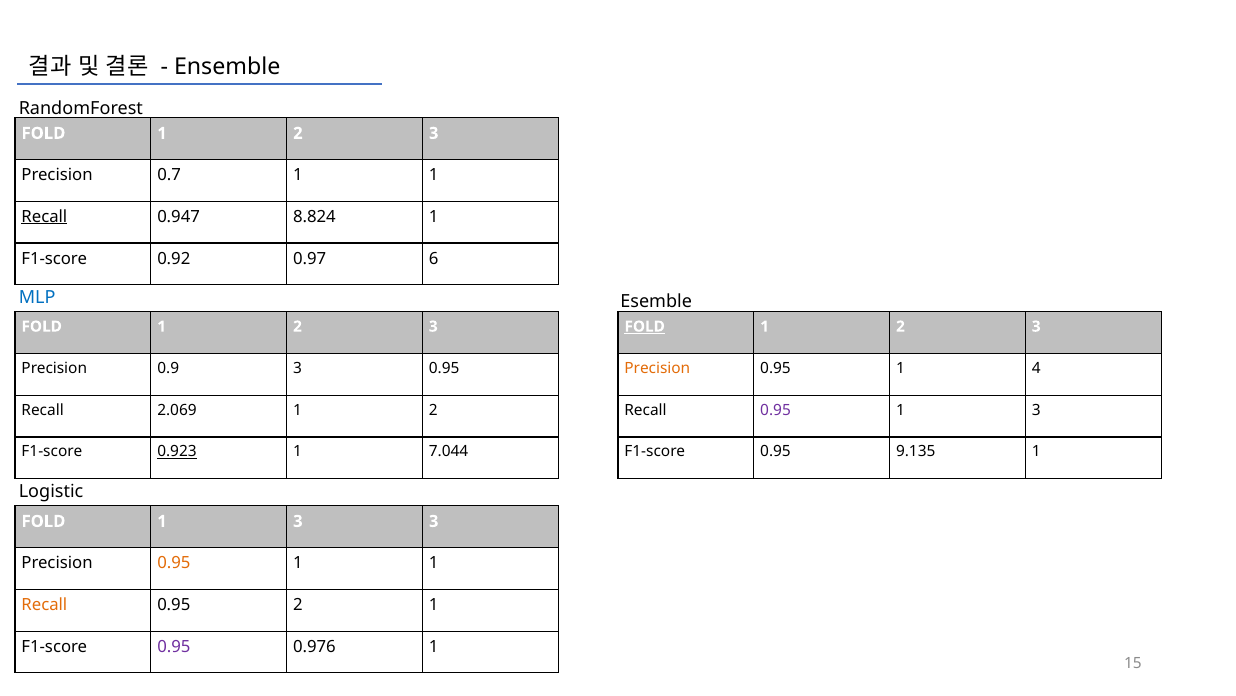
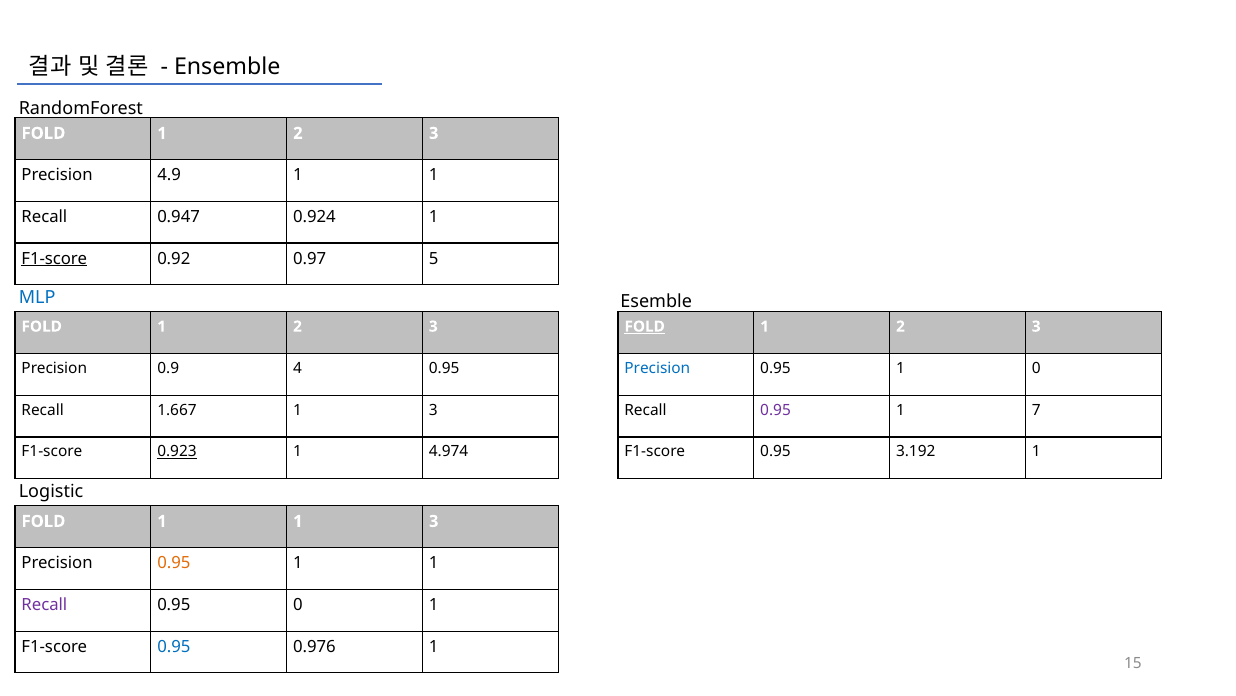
0.7: 0.7 -> 4.9
Recall at (44, 217) underline: present -> none
8.824: 8.824 -> 0.924
F1-score at (54, 258) underline: none -> present
6: 6 -> 5
0.9 3: 3 -> 4
Precision at (657, 368) colour: orange -> blue
1 4: 4 -> 0
2.069: 2.069 -> 1.667
2 at (433, 410): 2 -> 3
3 at (1036, 410): 3 -> 7
7.044: 7.044 -> 4.974
9.135: 9.135 -> 3.192
FOLD 1 3: 3 -> 1
Recall at (44, 604) colour: orange -> purple
0.95 2: 2 -> 0
0.95 at (174, 646) colour: purple -> blue
